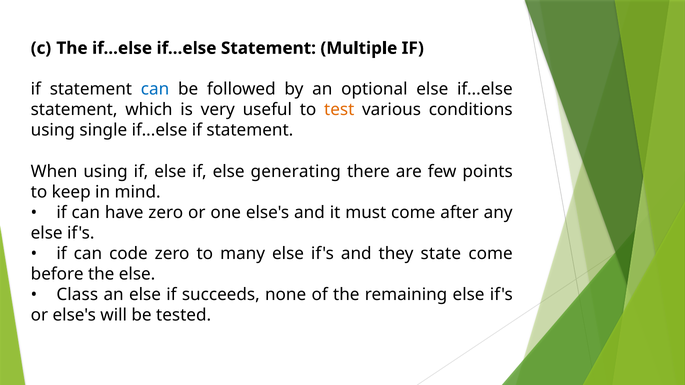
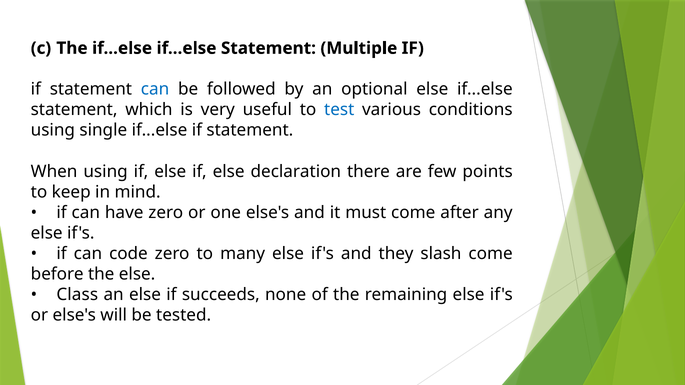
test colour: orange -> blue
generating: generating -> declaration
state: state -> slash
